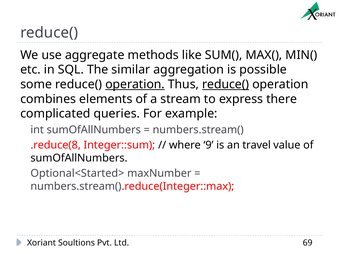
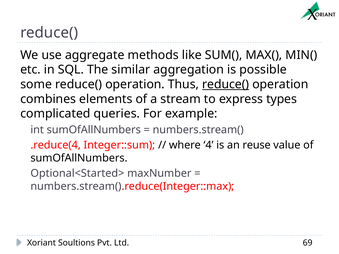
operation at (135, 84) underline: present -> none
there: there -> types
.reduce(8: .reduce(8 -> .reduce(4
9: 9 -> 4
travel: travel -> reuse
